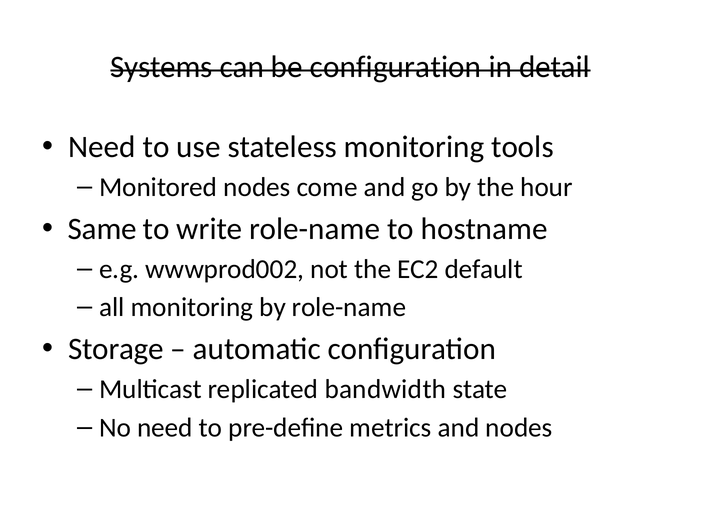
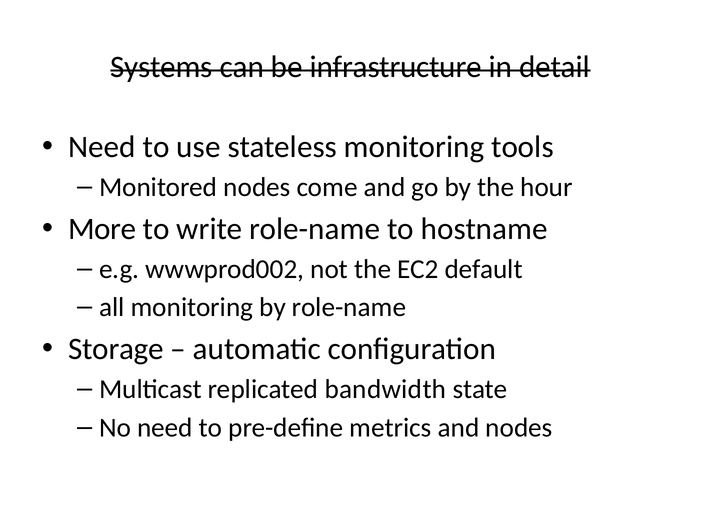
be configuration: configuration -> infrastructure
Same: Same -> More
